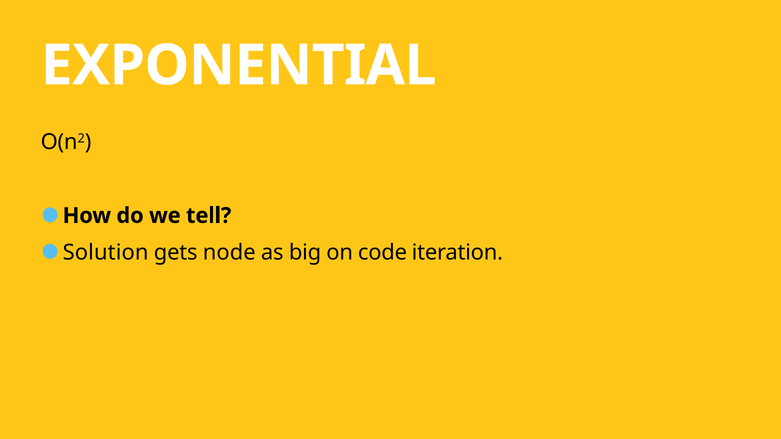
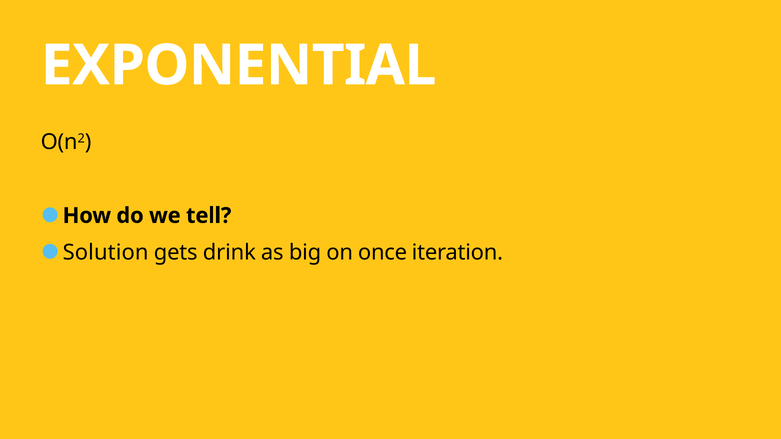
node: node -> drink
code: code -> once
